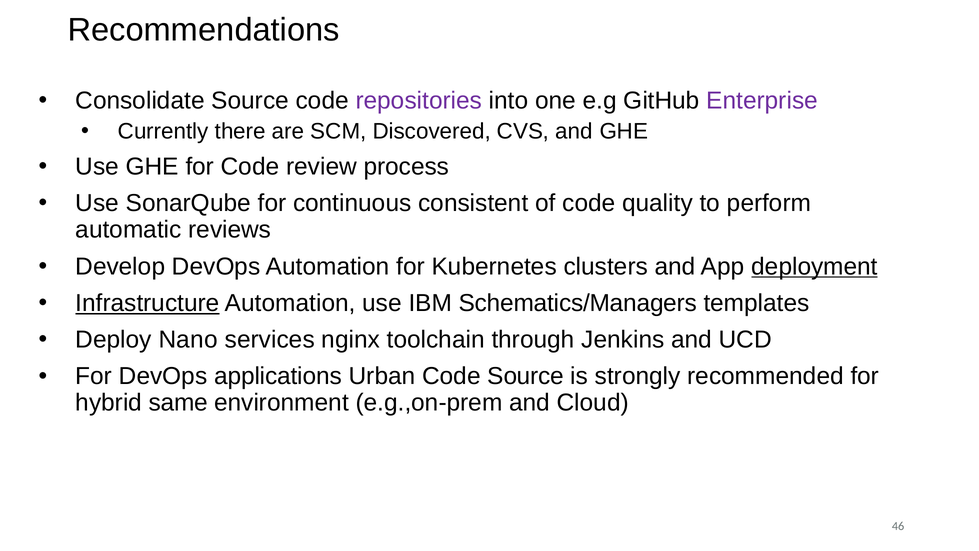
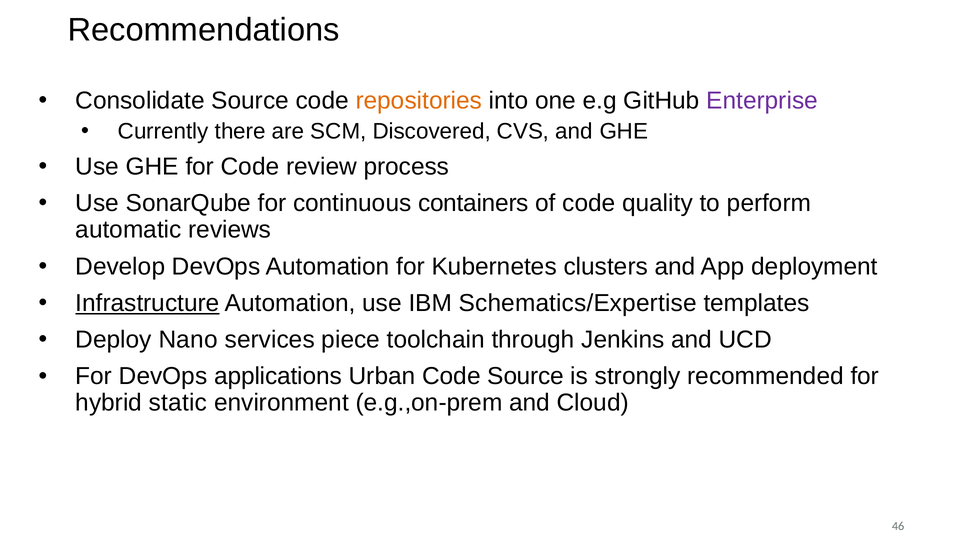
repositories colour: purple -> orange
consistent: consistent -> containers
deployment underline: present -> none
Schematics/Managers: Schematics/Managers -> Schematics/Expertise
nginx: nginx -> piece
same: same -> static
